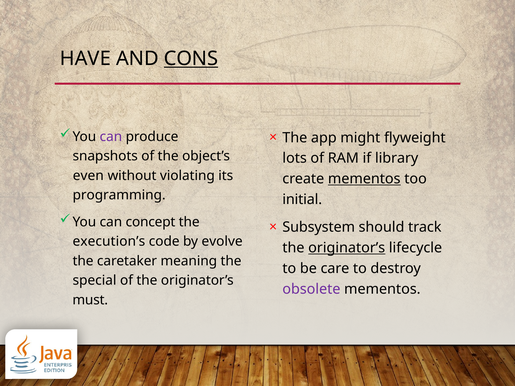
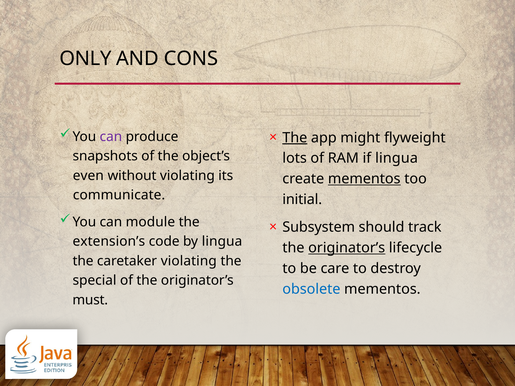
HAVE: HAVE -> ONLY
CONS underline: present -> none
The at (295, 138) underline: none -> present
if library: library -> lingua
programming: programming -> communicate
concept: concept -> module
execution’s: execution’s -> extension’s
by evolve: evolve -> lingua
caretaker meaning: meaning -> violating
obsolete colour: purple -> blue
